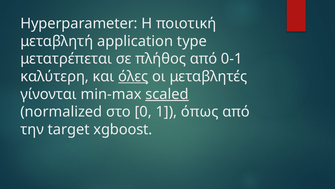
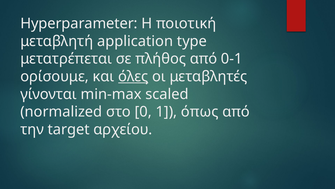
καλύτερη: καλύτερη -> ορίσουμε
scaled underline: present -> none
xgboost: xgboost -> αρχείου
